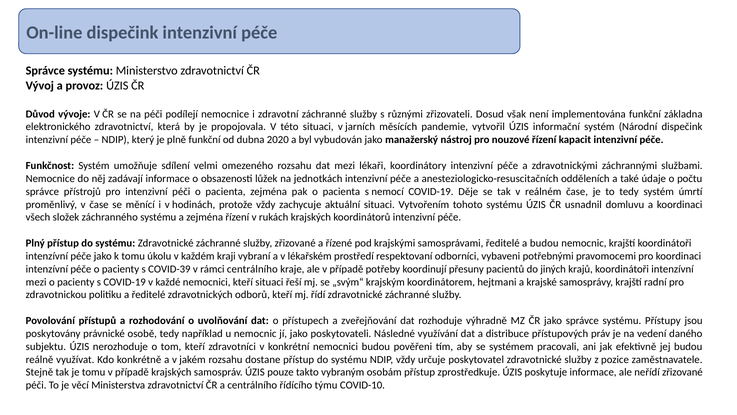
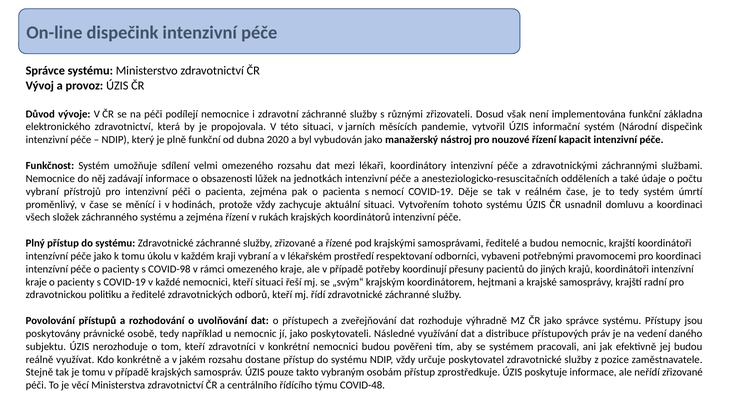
správce at (42, 191): správce -> vybraní
COVID-39: COVID-39 -> COVID-98
rámci centrálního: centrálního -> omezeného
mezi at (36, 282): mezi -> kraje
COVID-10: COVID-10 -> COVID-48
